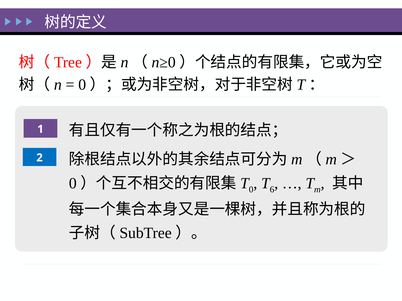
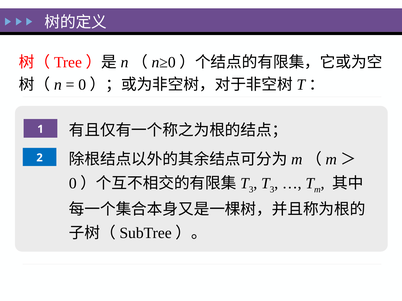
0 at (251, 190): 0 -> 3
6 at (272, 190): 6 -> 3
